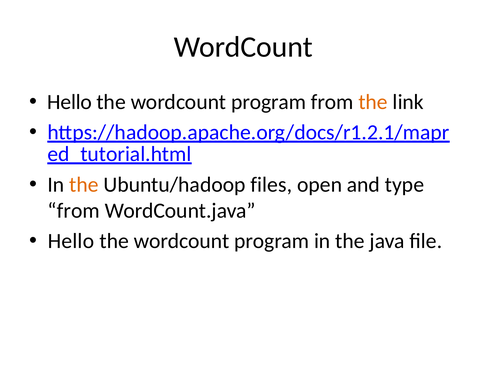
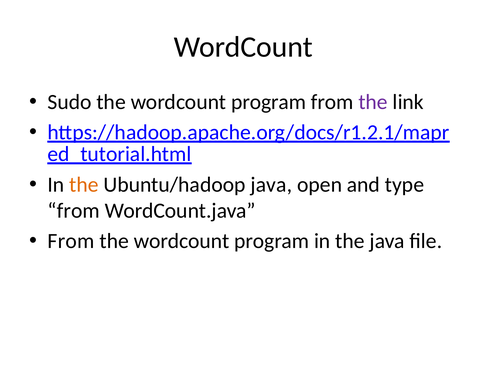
Hello at (70, 102): Hello -> Sudo
the at (373, 102) colour: orange -> purple
Ubuntu/hadoop files: files -> java
Hello at (71, 241): Hello -> From
